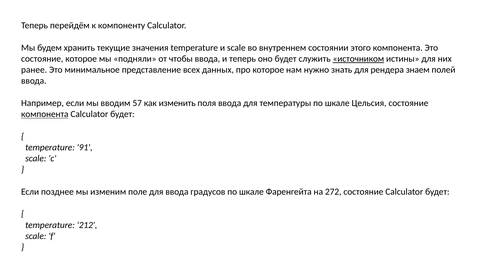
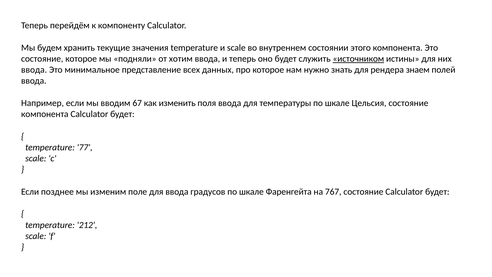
чтобы: чтобы -> хотим
ранее at (34, 70): ранее -> ввода
57: 57 -> 67
компонента at (45, 114) underline: present -> none
91: 91 -> 77
272: 272 -> 767
